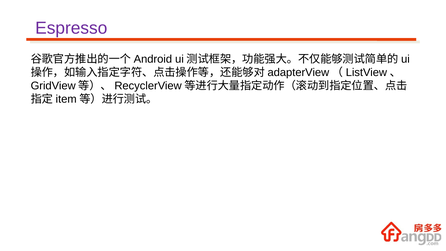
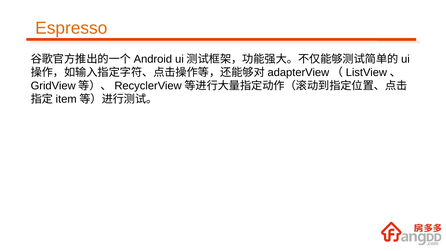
Espresso colour: purple -> orange
